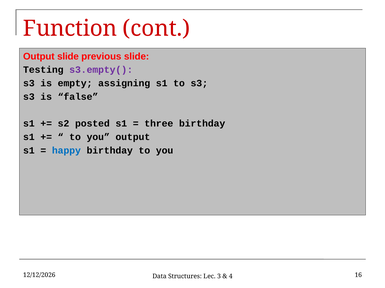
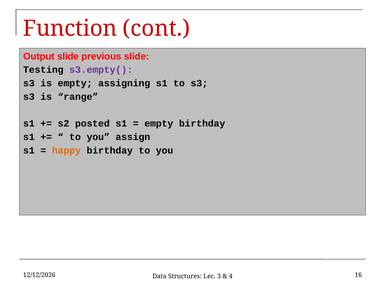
false: false -> range
three at (159, 124): three -> empty
you output: output -> assign
happy colour: blue -> orange
